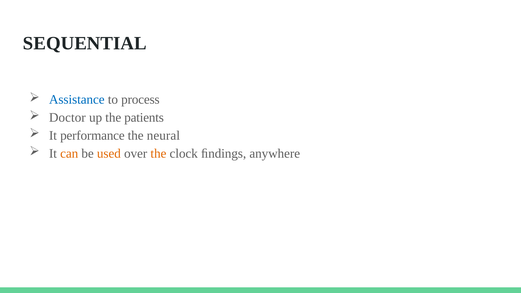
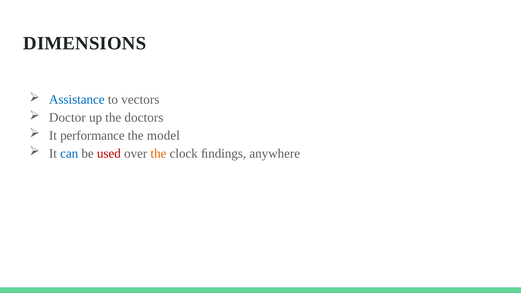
SEQUENTIAL: SEQUENTIAL -> DIMENSIONS
process: process -> vectors
patients: patients -> doctors
neural: neural -> model
can colour: orange -> blue
used colour: orange -> red
